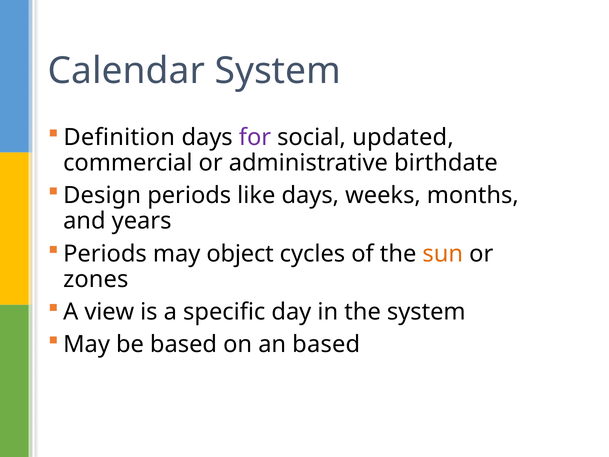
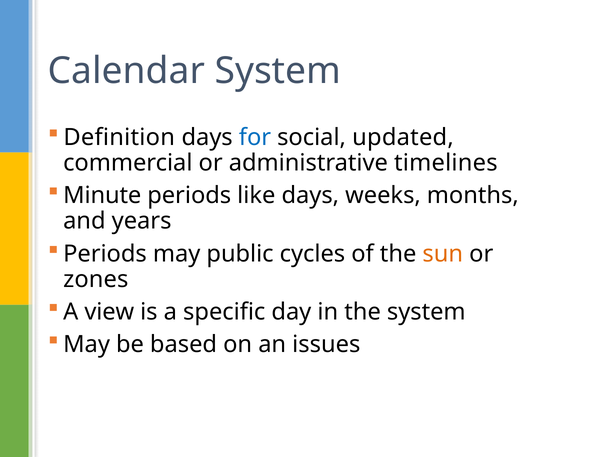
for colour: purple -> blue
birthdate: birthdate -> timelines
Design: Design -> Minute
object: object -> public
an based: based -> issues
